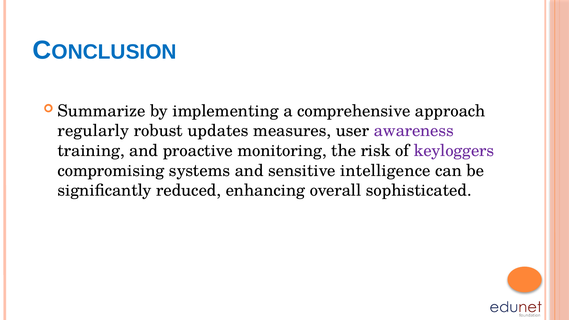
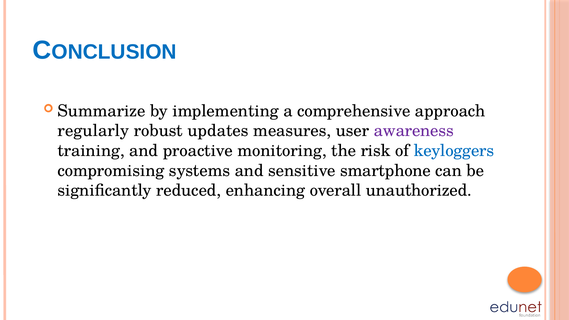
keyloggers colour: purple -> blue
intelligence: intelligence -> smartphone
sophisticated: sophisticated -> unauthorized
